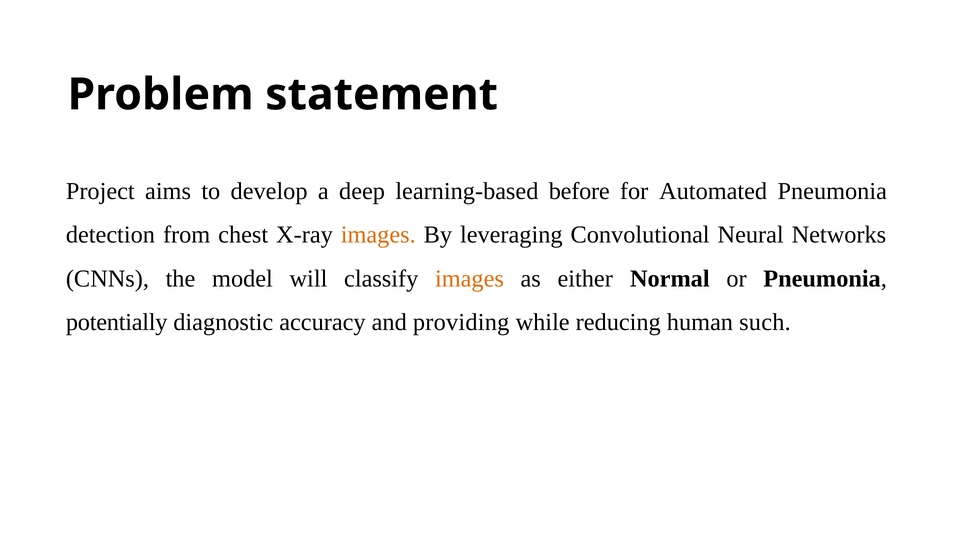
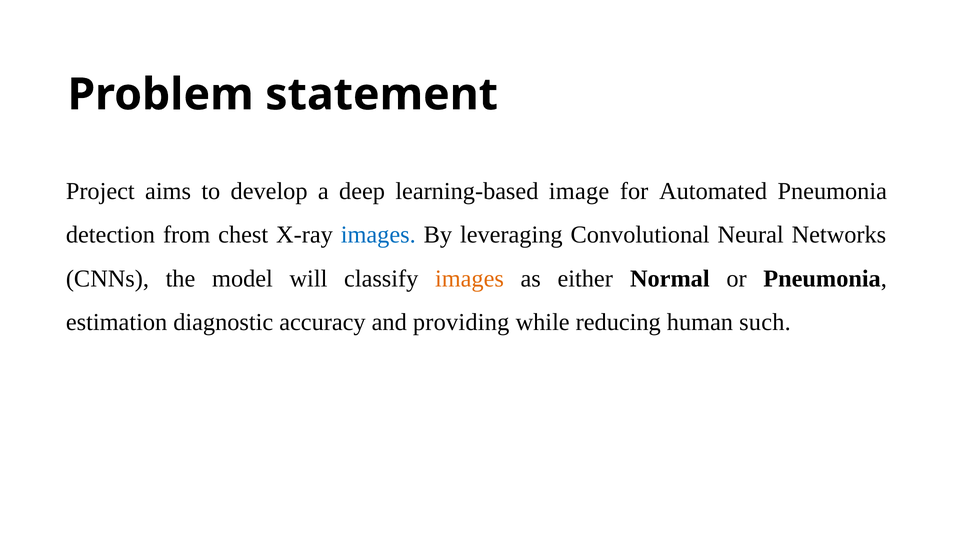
before: before -> image
images at (378, 235) colour: orange -> blue
potentially: potentially -> estimation
